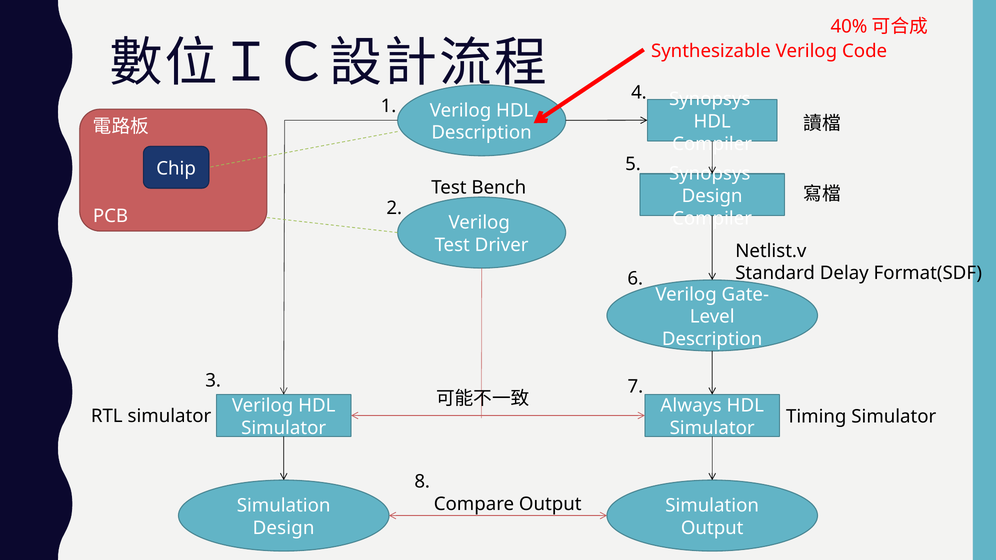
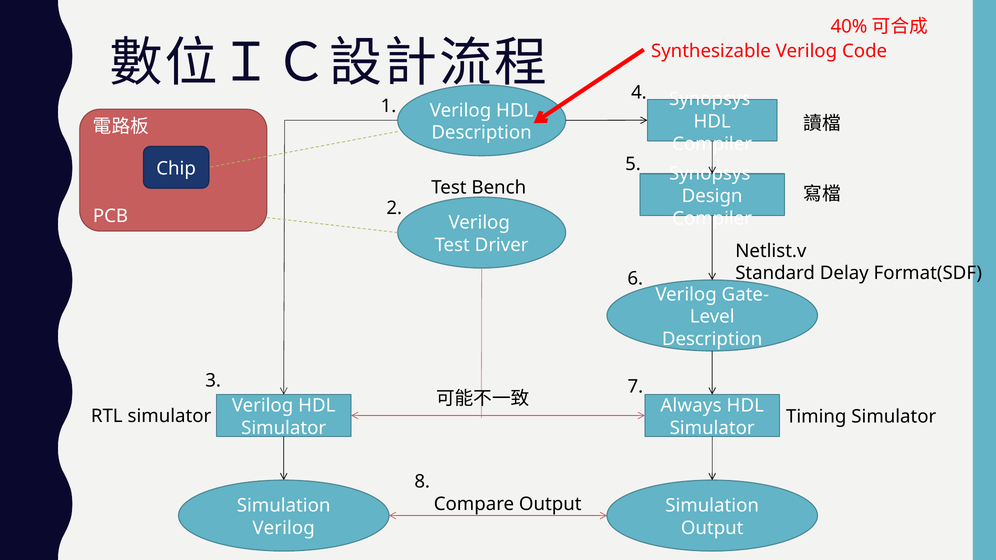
Design at (284, 528): Design -> Verilog
